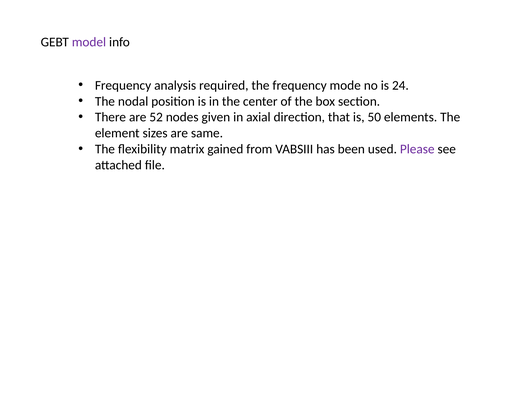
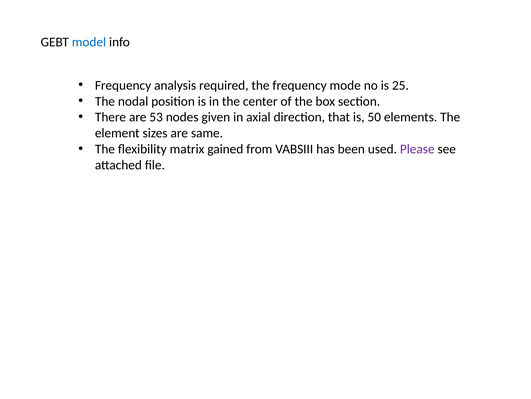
model colour: purple -> blue
24: 24 -> 25
52: 52 -> 53
